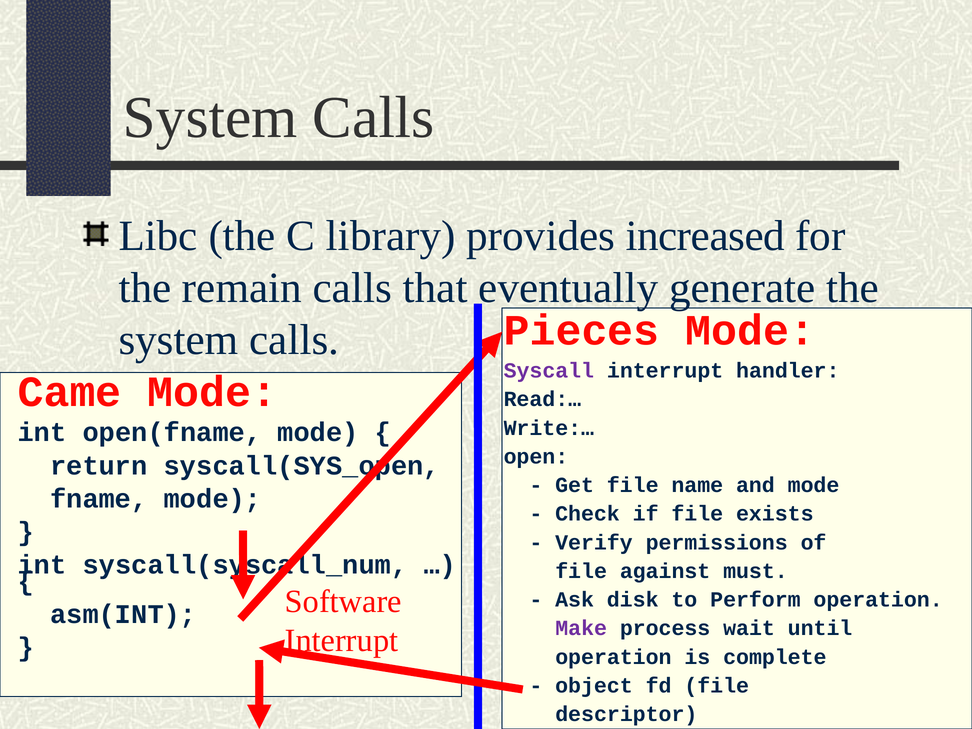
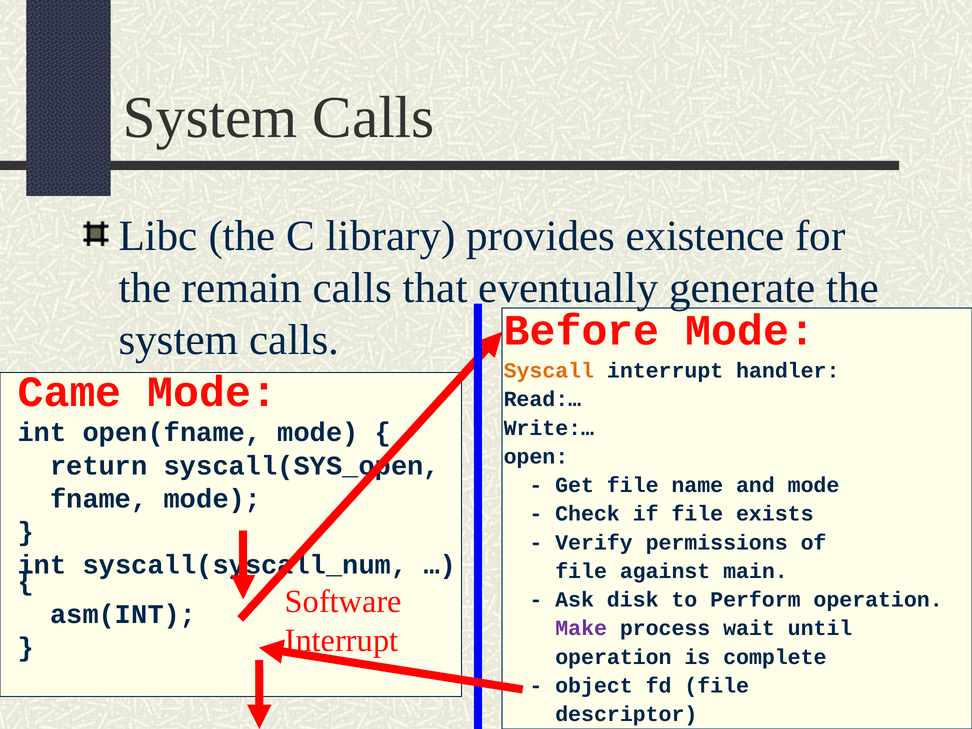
increased: increased -> existence
Pieces: Pieces -> Before
Syscall colour: purple -> orange
must: must -> main
